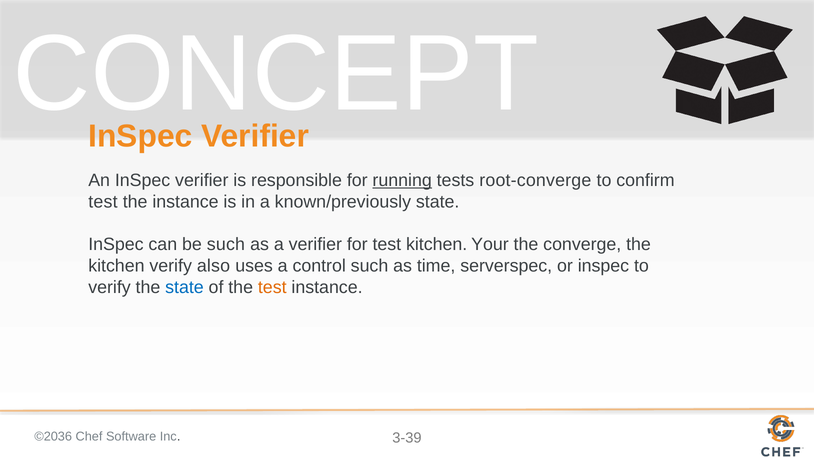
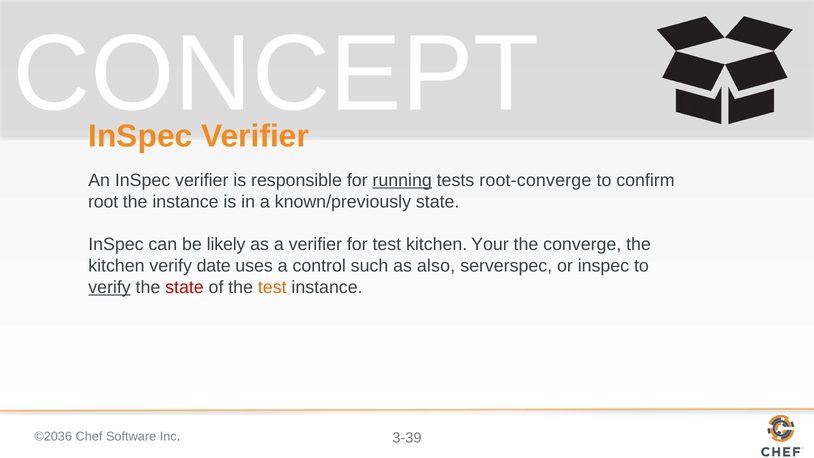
test at (103, 202): test -> root
be such: such -> likely
also: also -> date
time: time -> also
verify at (110, 287) underline: none -> present
state at (184, 287) colour: blue -> red
